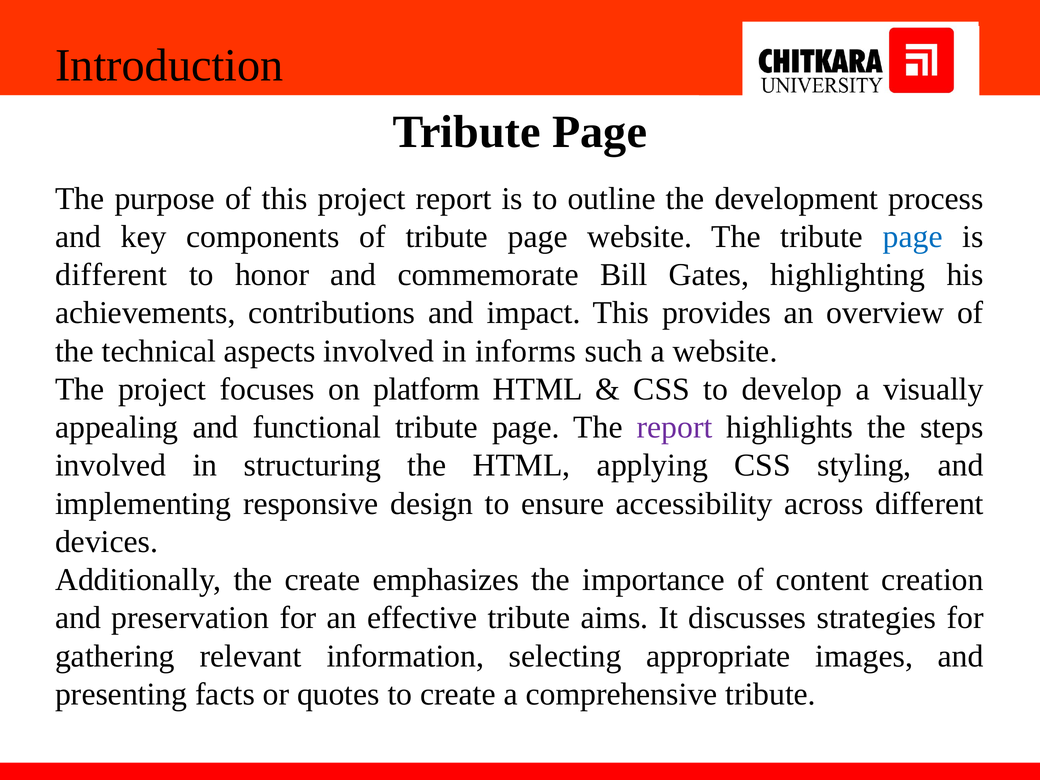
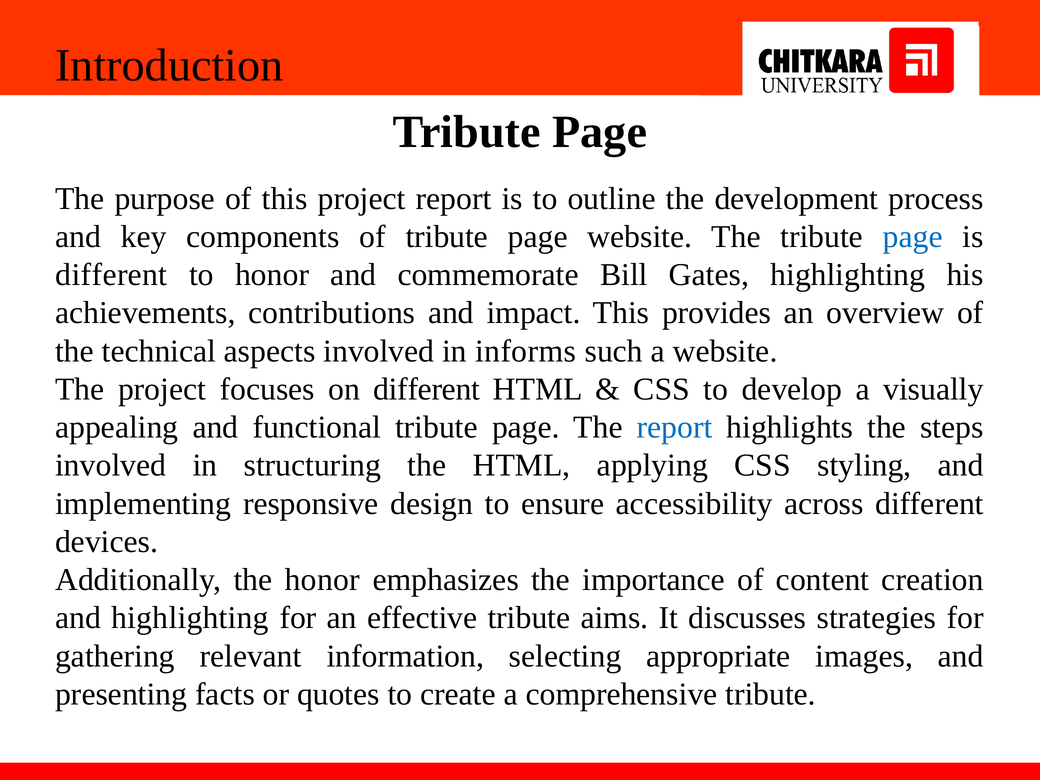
on platform: platform -> different
report at (675, 427) colour: purple -> blue
the create: create -> honor
and preservation: preservation -> highlighting
